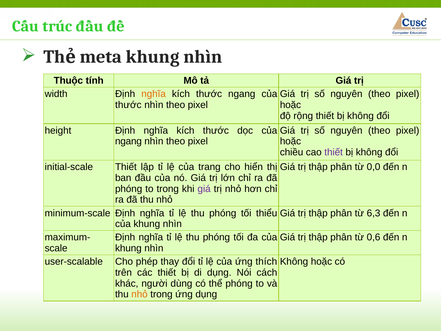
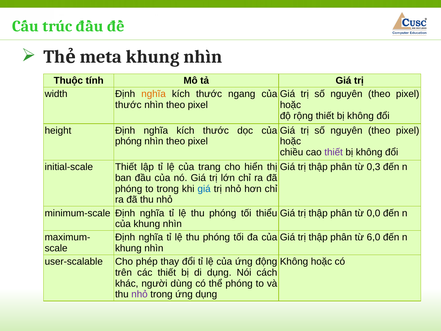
ngang at (128, 141): ngang -> phóng
0,0: 0,0 -> 0,3
giá at (204, 189) colour: purple -> blue
6,3: 6,3 -> 0,0
0,6: 0,6 -> 6,0
thích: thích -> động
nhỏ at (139, 294) colour: orange -> purple
